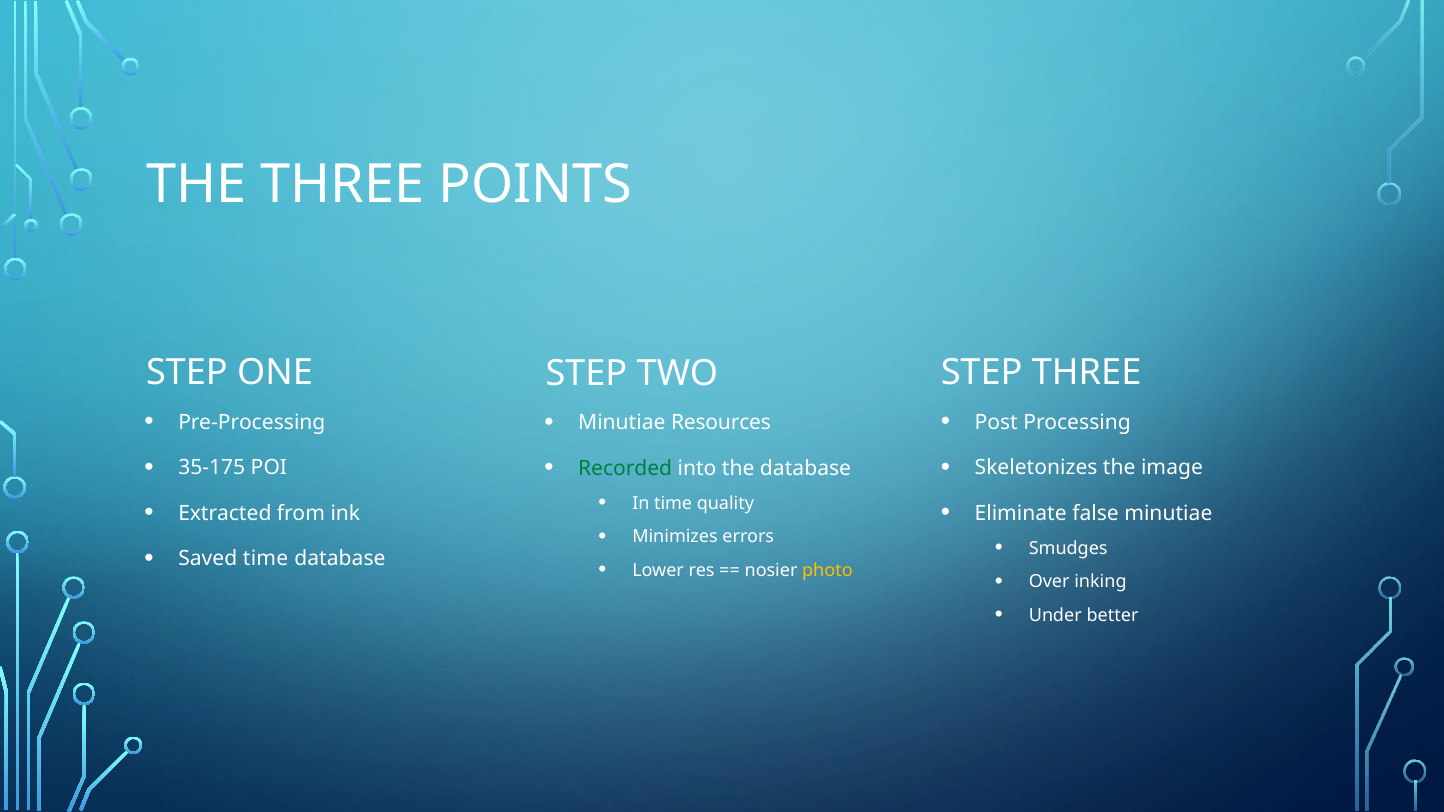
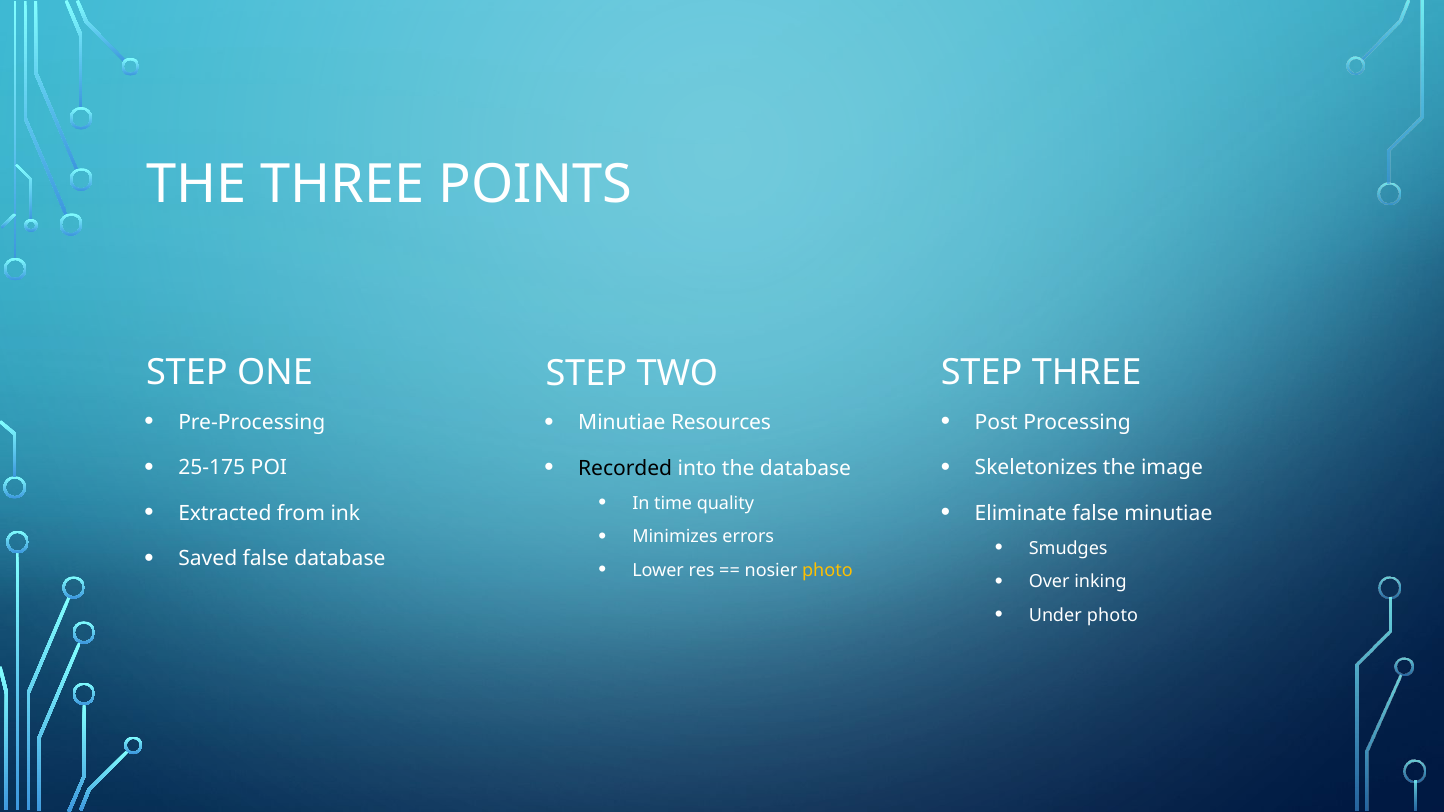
35-175: 35-175 -> 25-175
Recorded colour: green -> black
Saved time: time -> false
Under better: better -> photo
